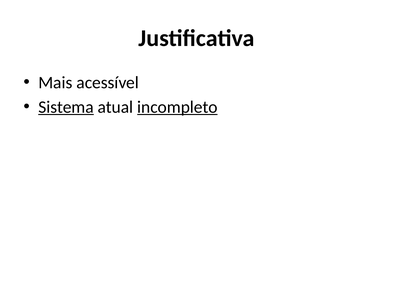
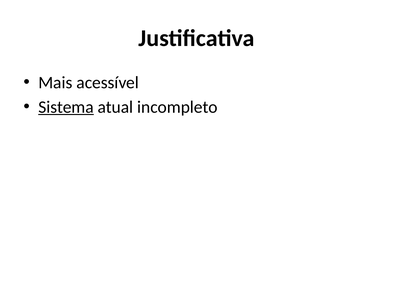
incompleto underline: present -> none
